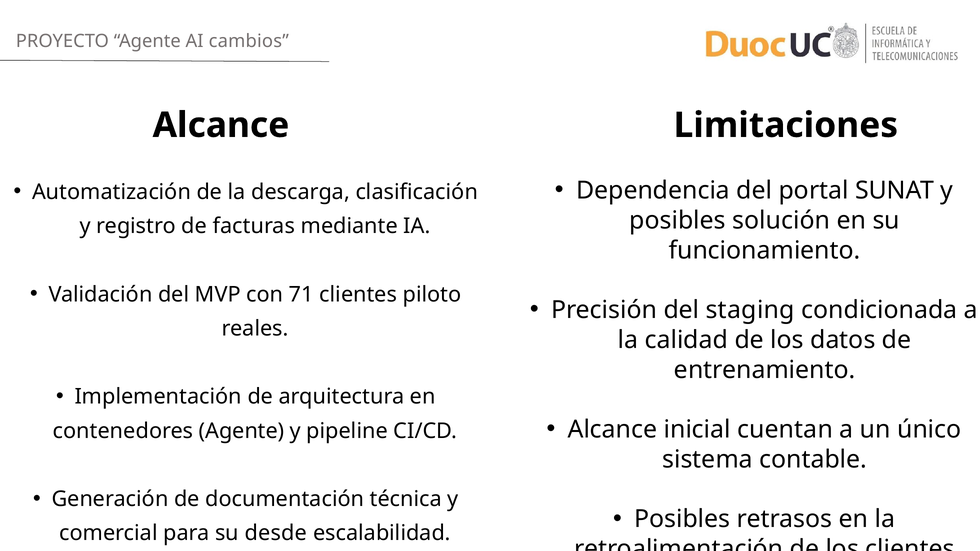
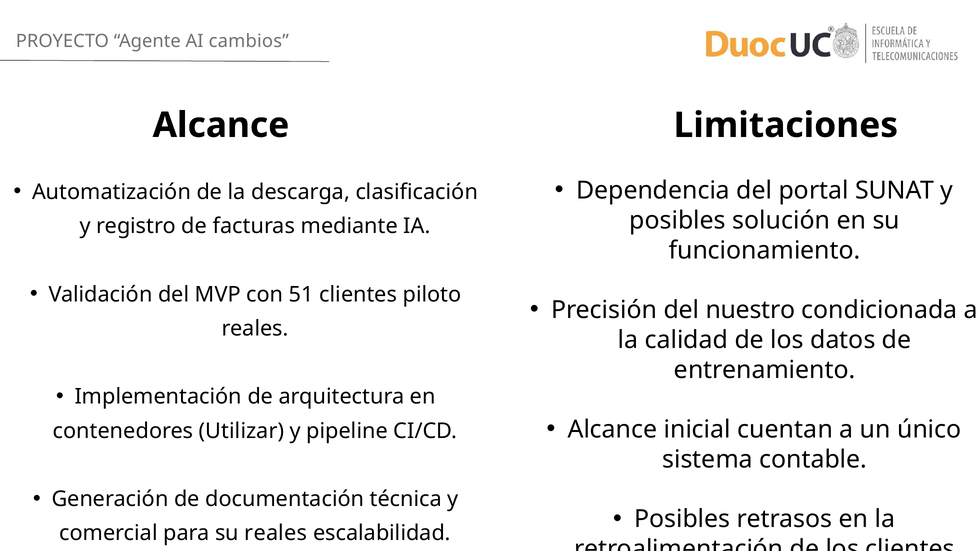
71: 71 -> 51
staging: staging -> nuestro
contenedores Agente: Agente -> Utilizar
su desde: desde -> reales
